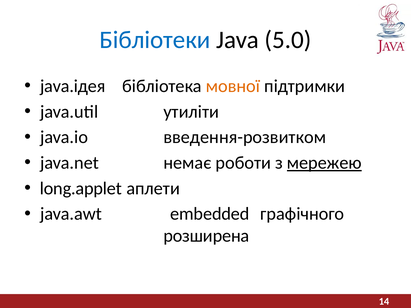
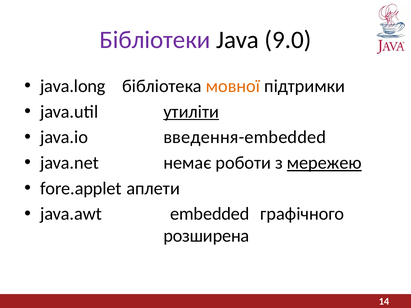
Бібліотеки colour: blue -> purple
5.0: 5.0 -> 9.0
java.ідея: java.ідея -> java.long
утиліти underline: none -> present
введення-розвитком: введення-розвитком -> введення-embedded
long.applet: long.applet -> fore.applet
